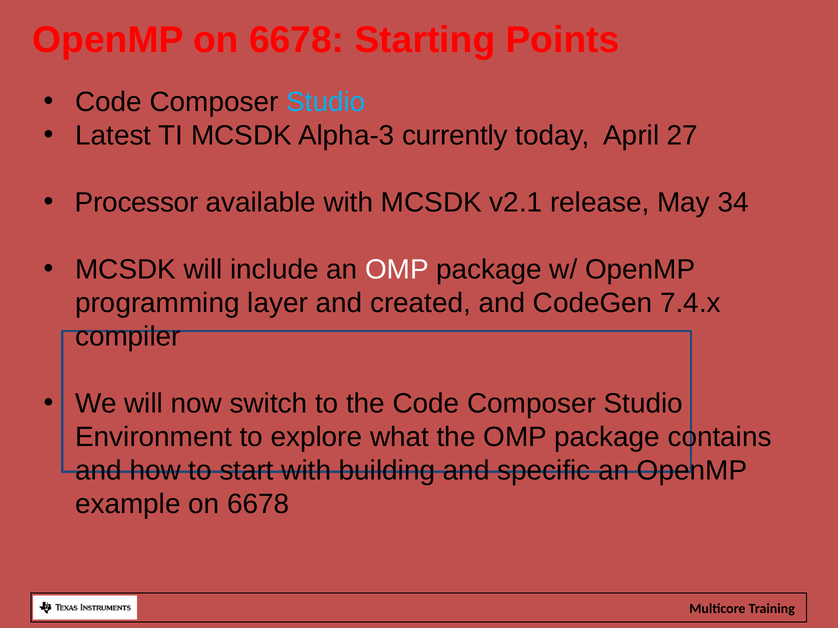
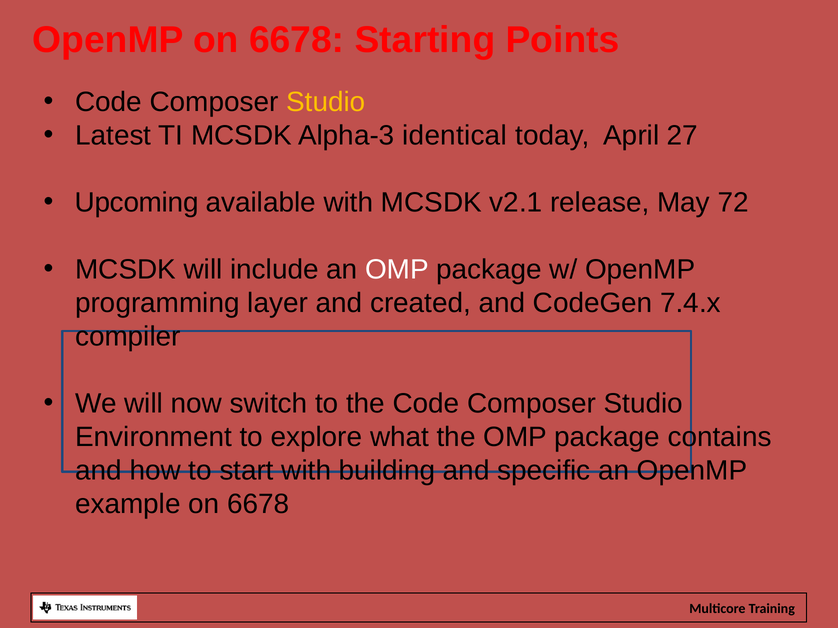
Studio at (326, 102) colour: light blue -> yellow
currently: currently -> identical
Processor: Processor -> Upcoming
34: 34 -> 72
